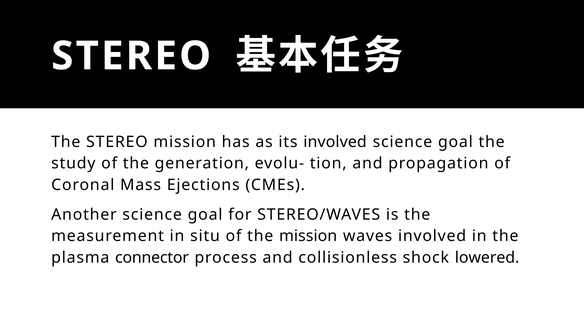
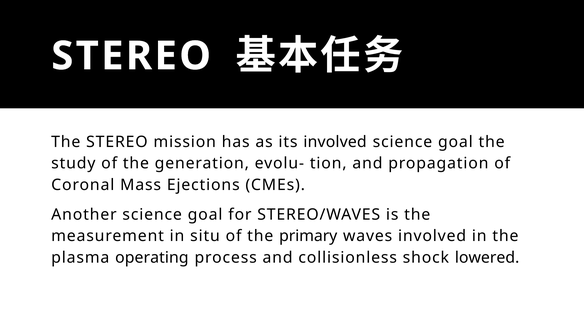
the mission: mission -> primary
connector: connector -> operating
